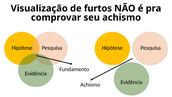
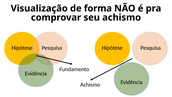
furtos: furtos -> forma
